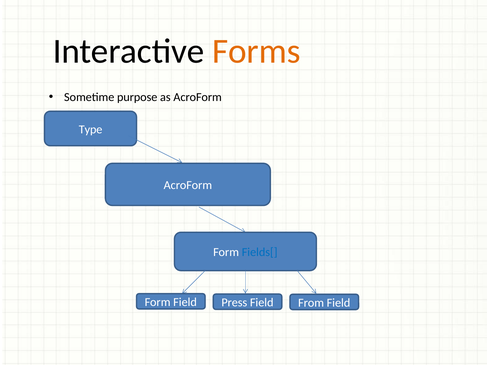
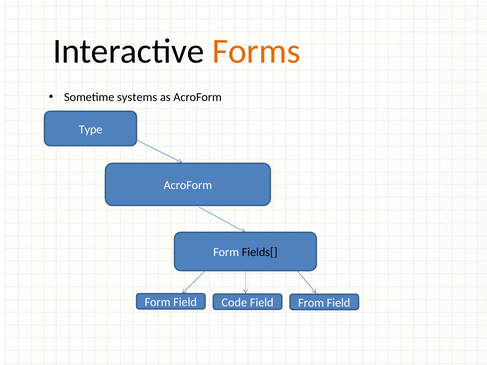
purpose: purpose -> systems
Fields[ colour: blue -> black
Press: Press -> Code
